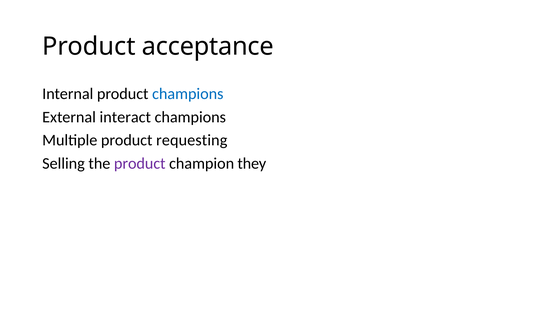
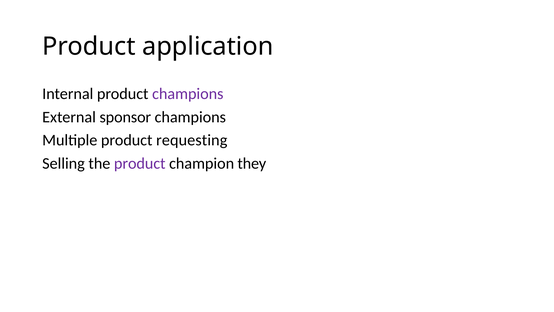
acceptance: acceptance -> application
champions at (188, 94) colour: blue -> purple
interact: interact -> sponsor
